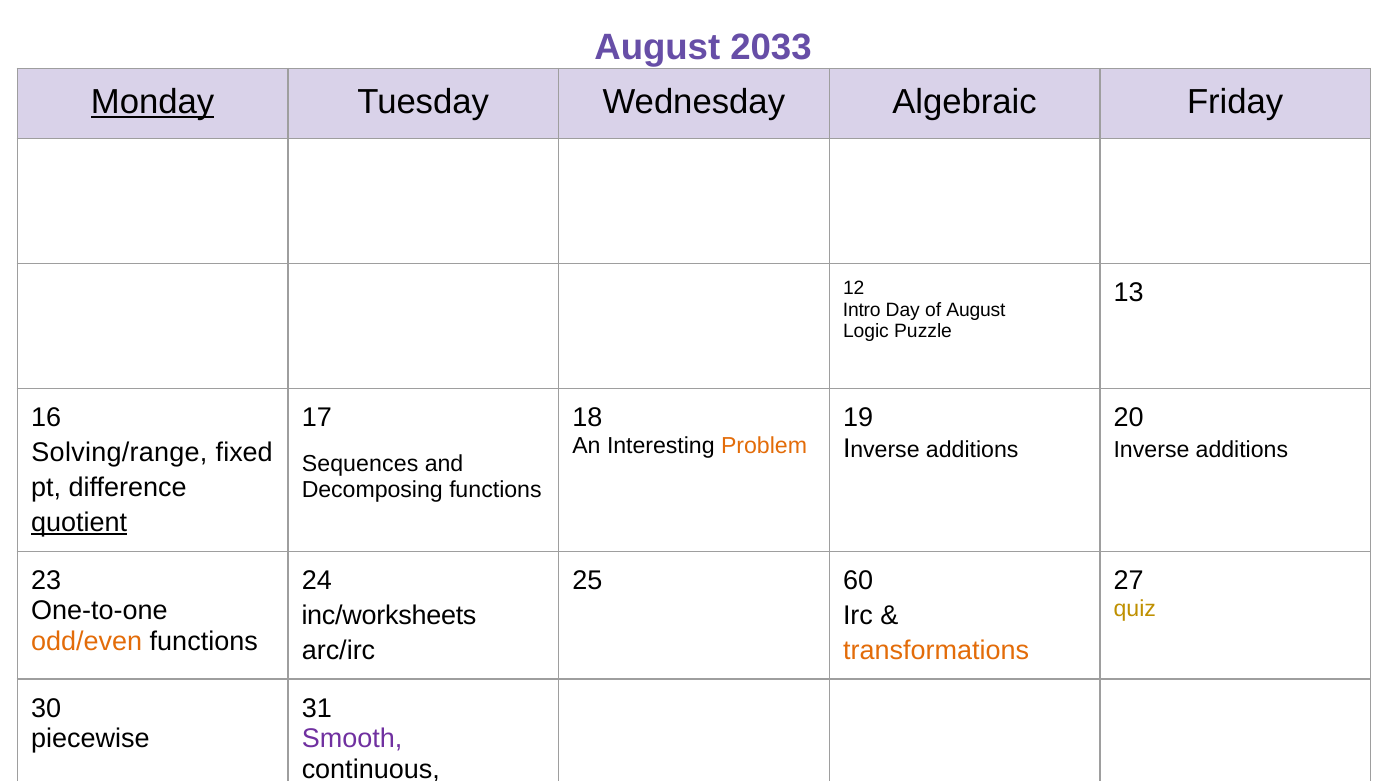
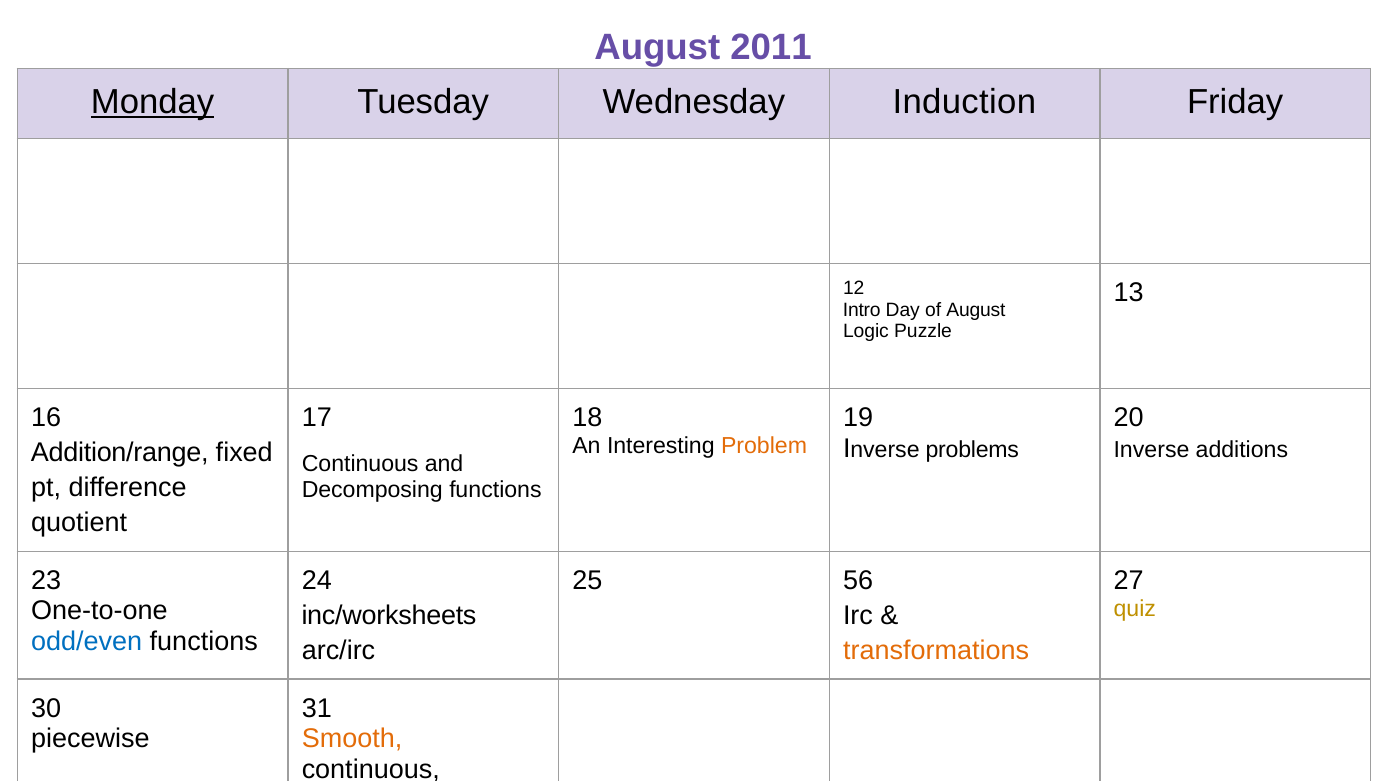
2033: 2033 -> 2011
Algebraic: Algebraic -> Induction
additions at (972, 449): additions -> problems
Solving/range: Solving/range -> Addition/range
Sequences at (360, 463): Sequences -> Continuous
quotient underline: present -> none
60: 60 -> 56
odd/even colour: orange -> blue
Smooth colour: purple -> orange
